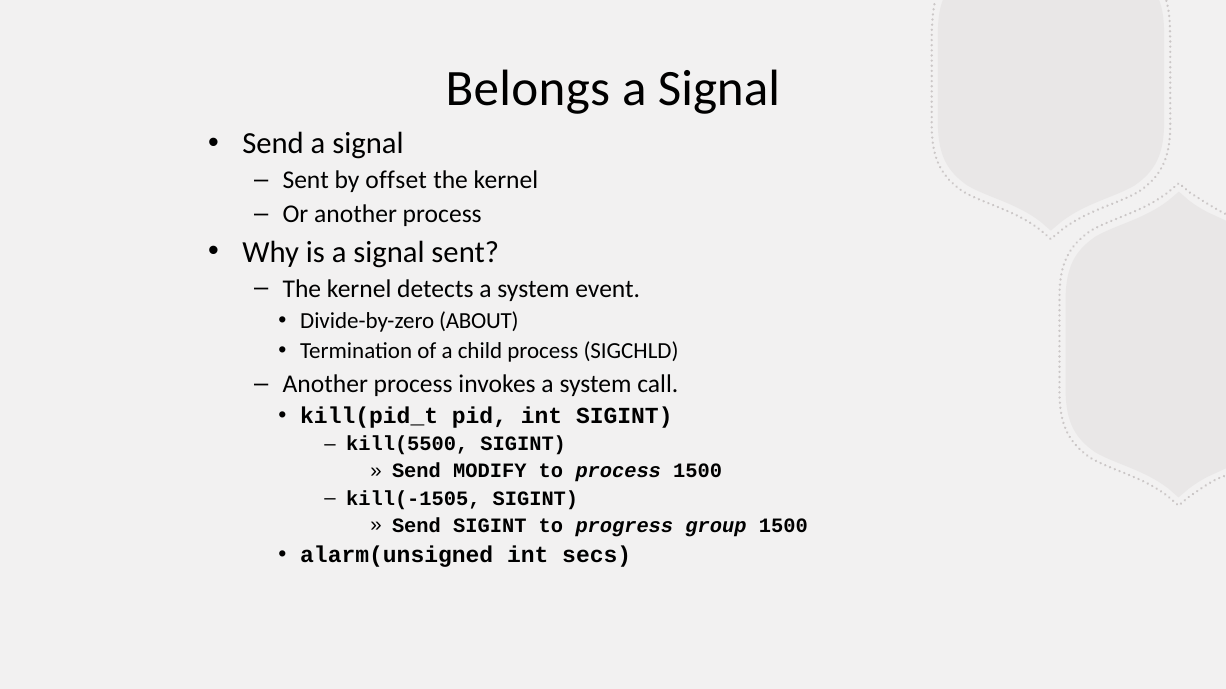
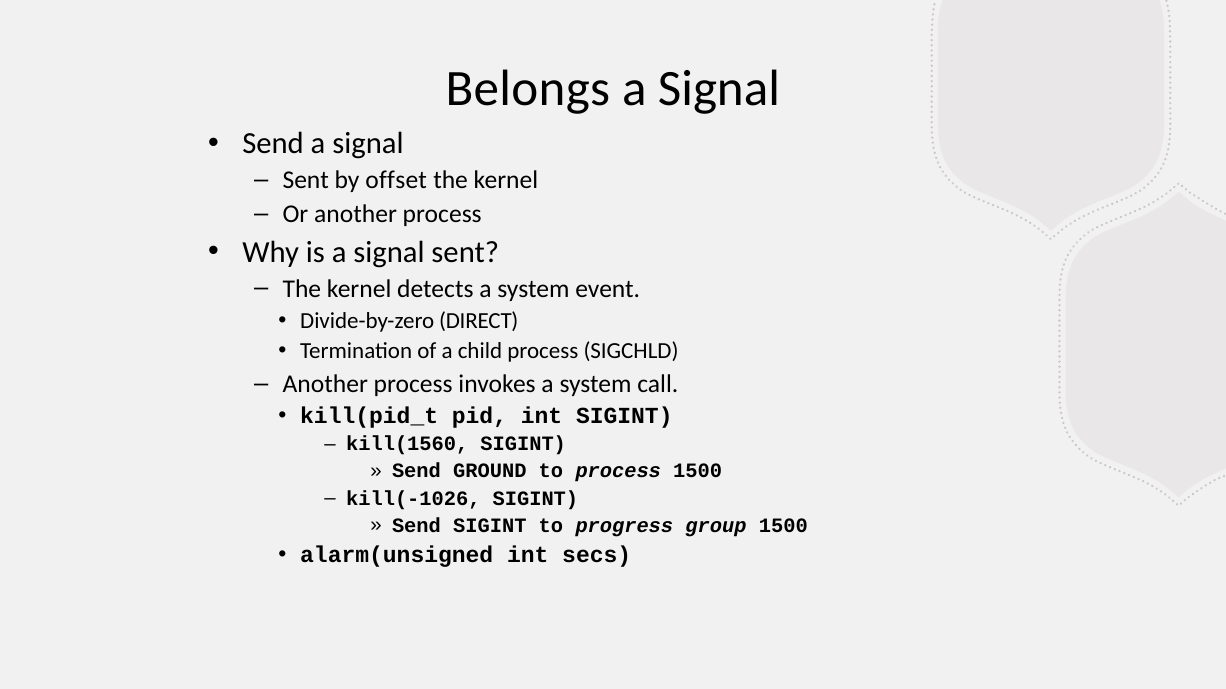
ABOUT: ABOUT -> DIRECT
kill(5500: kill(5500 -> kill(1560
MODIFY: MODIFY -> GROUND
kill(-1505: kill(-1505 -> kill(-1026
